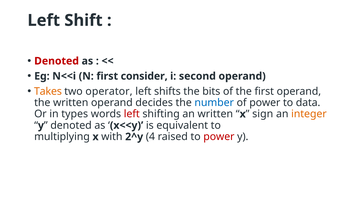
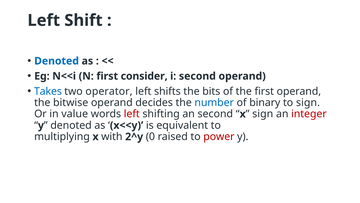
Denoted at (57, 61) colour: red -> blue
Takes colour: orange -> blue
the written: written -> bitwise
of power: power -> binary
to data: data -> sign
types: types -> value
an written: written -> second
integer colour: orange -> red
4: 4 -> 0
